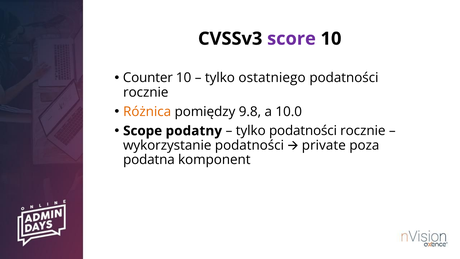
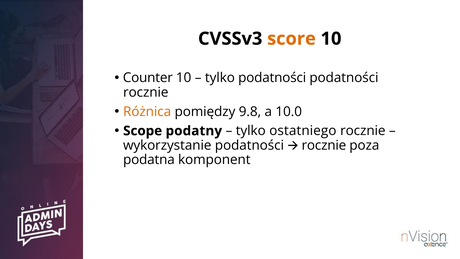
score colour: purple -> orange
tylko ostatniego: ostatniego -> podatności
tylko podatności: podatności -> ostatniego
wykorzystanie podatności private: private -> rocznie
